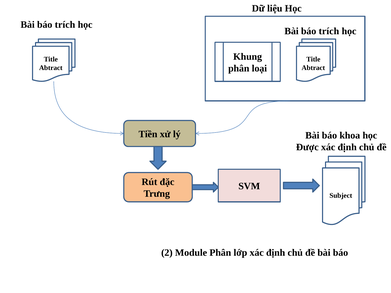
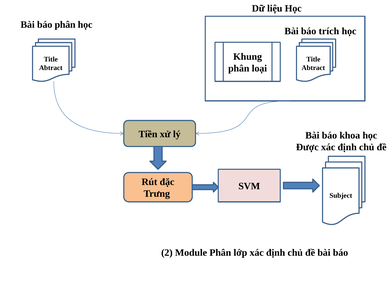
trích at (65, 25): trích -> phân
